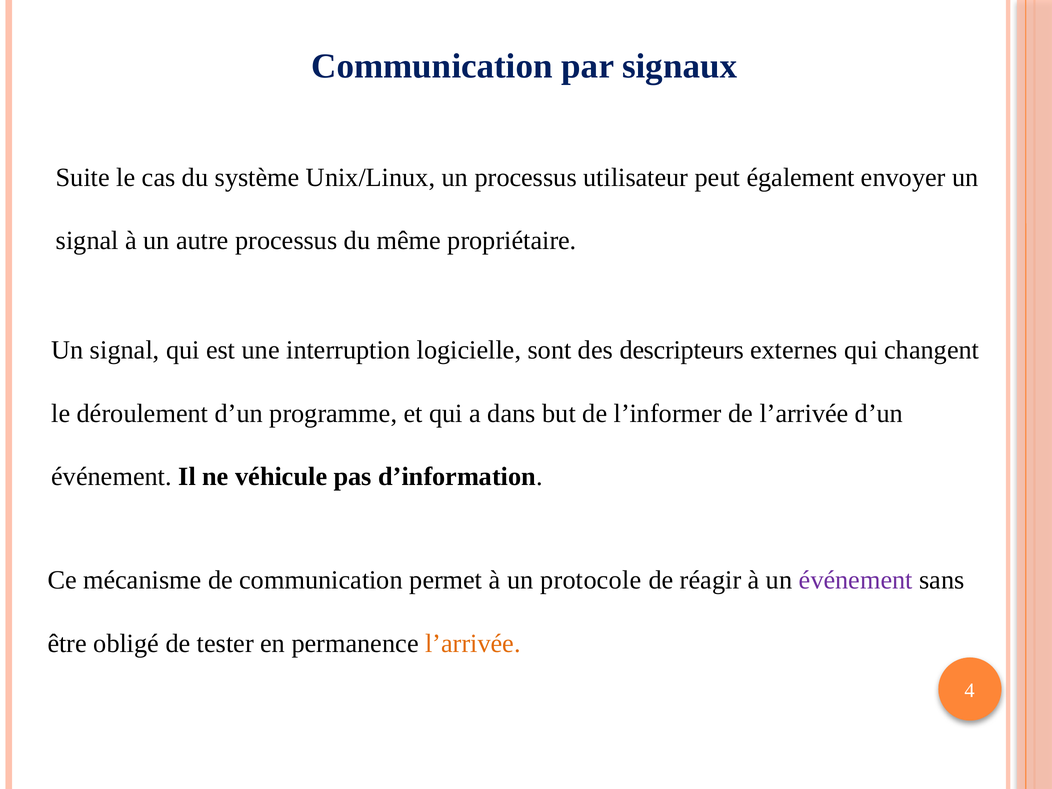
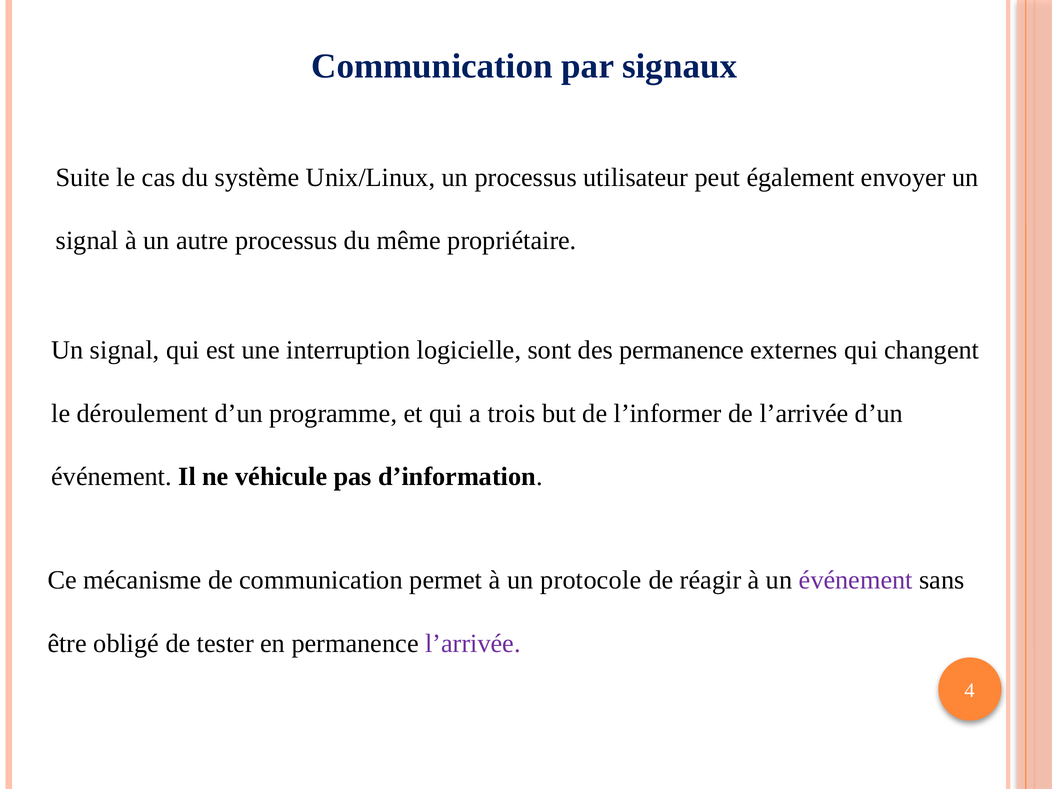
des descripteurs: descripteurs -> permanence
dans: dans -> trois
l’arrivée at (473, 643) colour: orange -> purple
